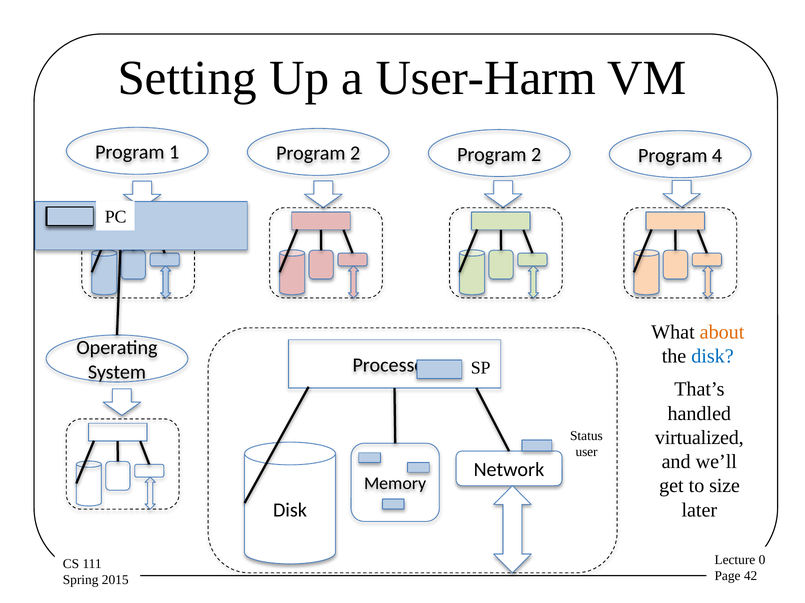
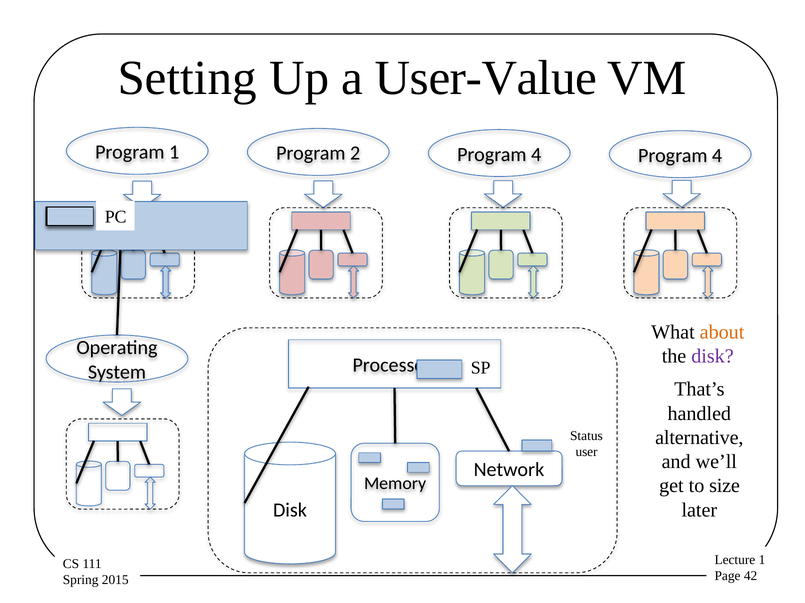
User-Harm: User-Harm -> User-Value
2 Program 2: 2 -> 4
disk at (713, 357) colour: blue -> purple
virtualized: virtualized -> alternative
0 at (762, 560): 0 -> 1
